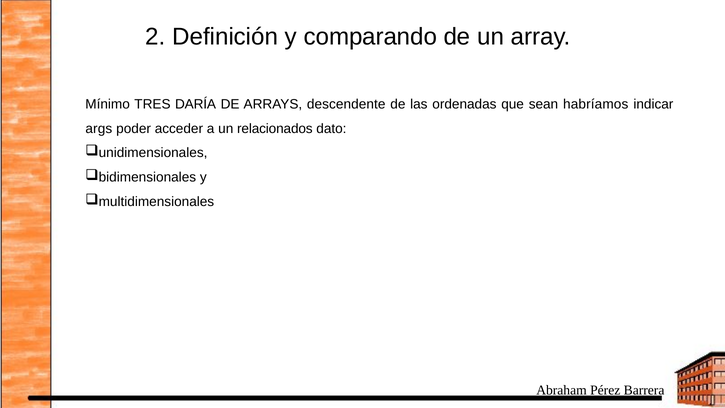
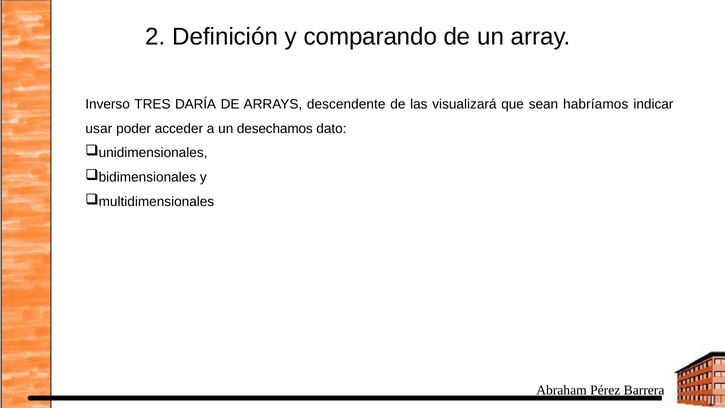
Mínimo: Mínimo -> Inverso
ordenadas: ordenadas -> visualizará
args: args -> usar
relacionados: relacionados -> desechamos
